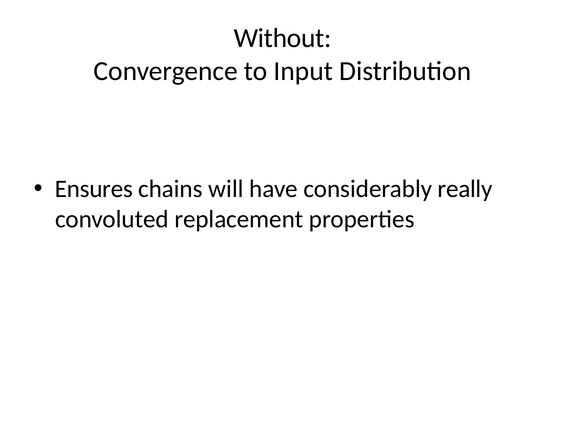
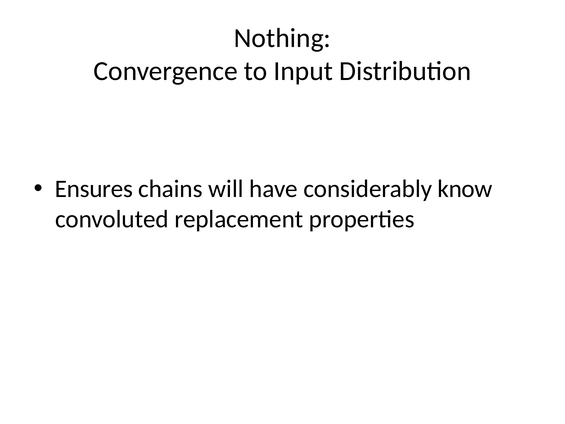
Without: Without -> Nothing
really: really -> know
